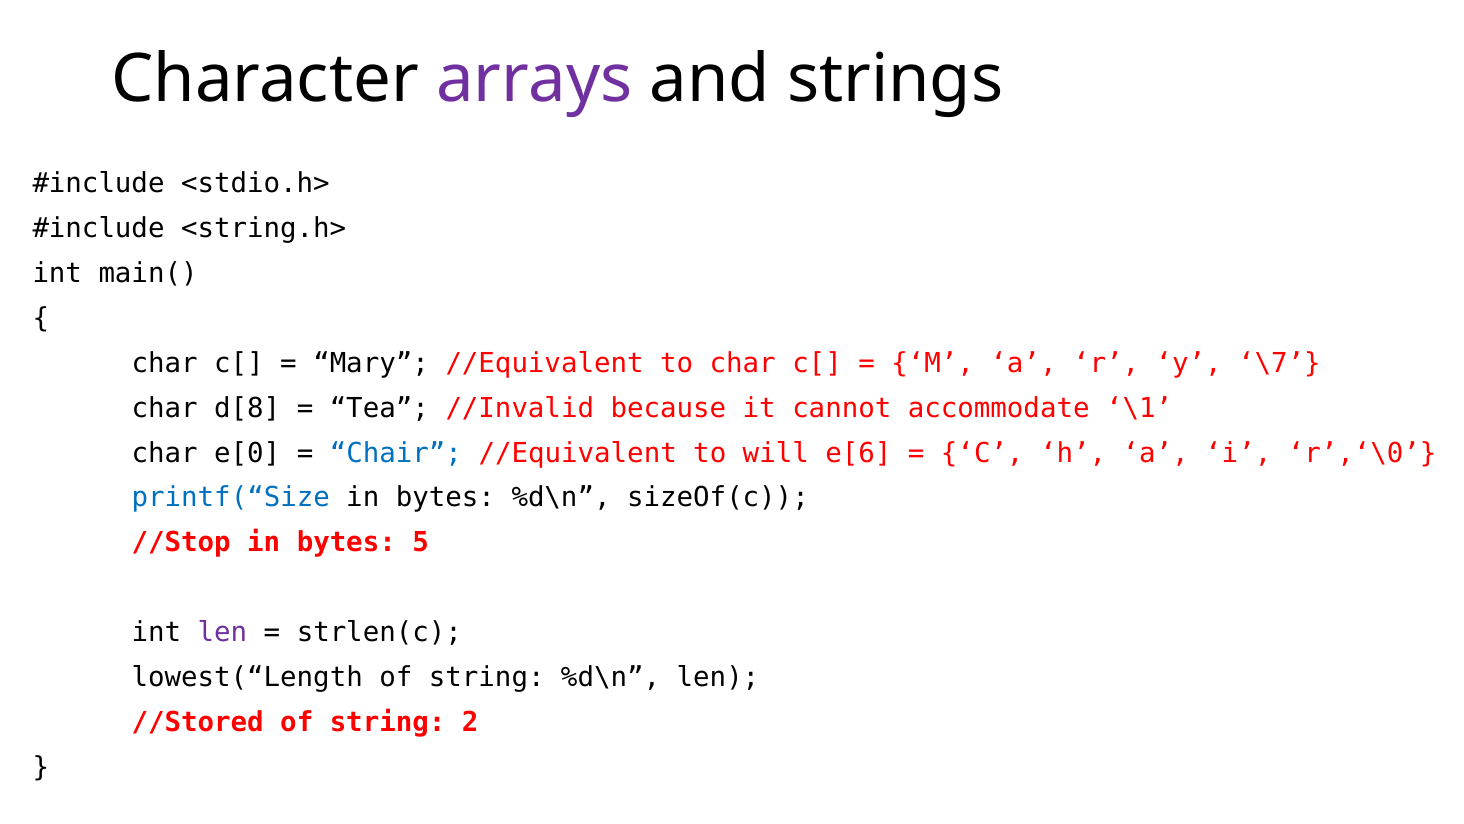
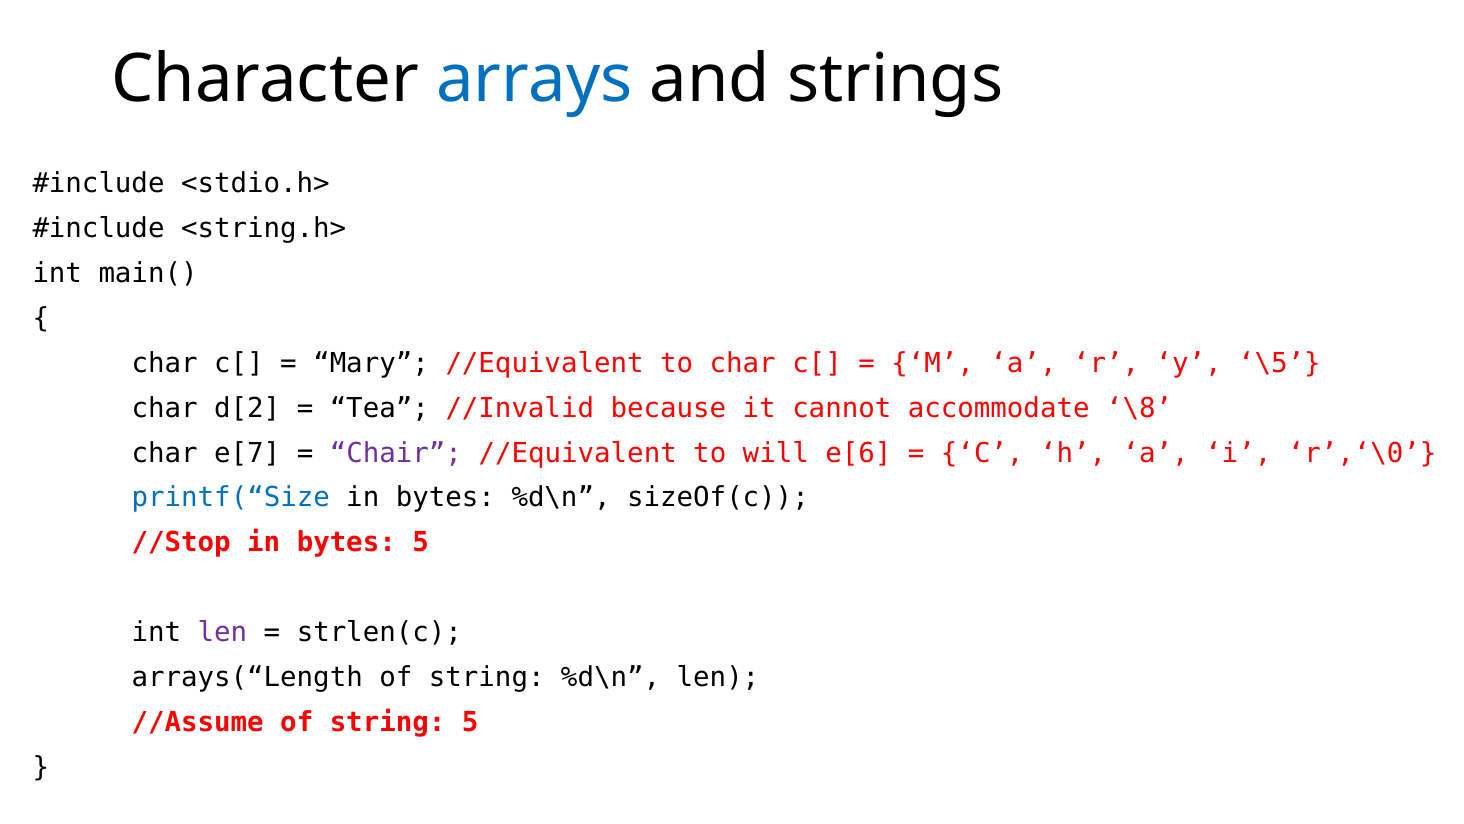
arrays colour: purple -> blue
\7: \7 -> \5
d[8: d[8 -> d[2
\1: \1 -> \8
e[0: e[0 -> e[7
Chair colour: blue -> purple
lowest(“Length: lowest(“Length -> arrays(“Length
//Stored: //Stored -> //Assume
string 2: 2 -> 5
